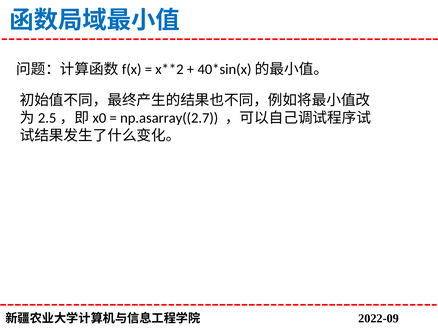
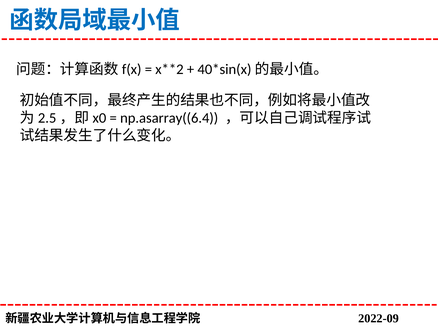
np.asarray((2.7: np.asarray((2.7 -> np.asarray((6.4
